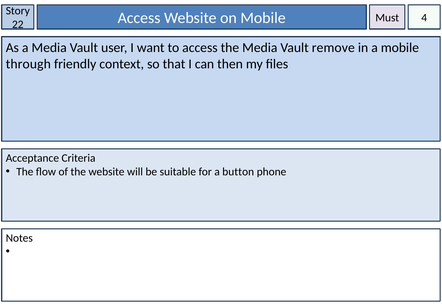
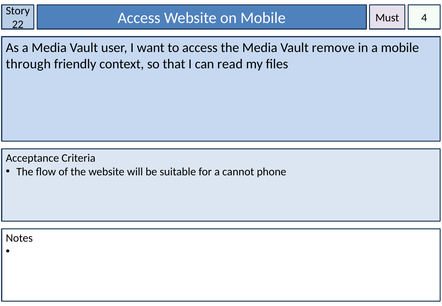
then: then -> read
button: button -> cannot
